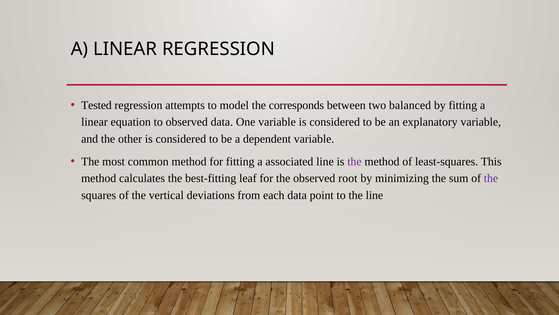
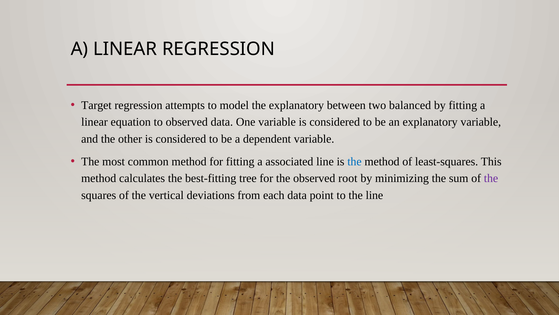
Tested: Tested -> Target
the corresponds: corresponds -> explanatory
the at (354, 161) colour: purple -> blue
leaf: leaf -> tree
